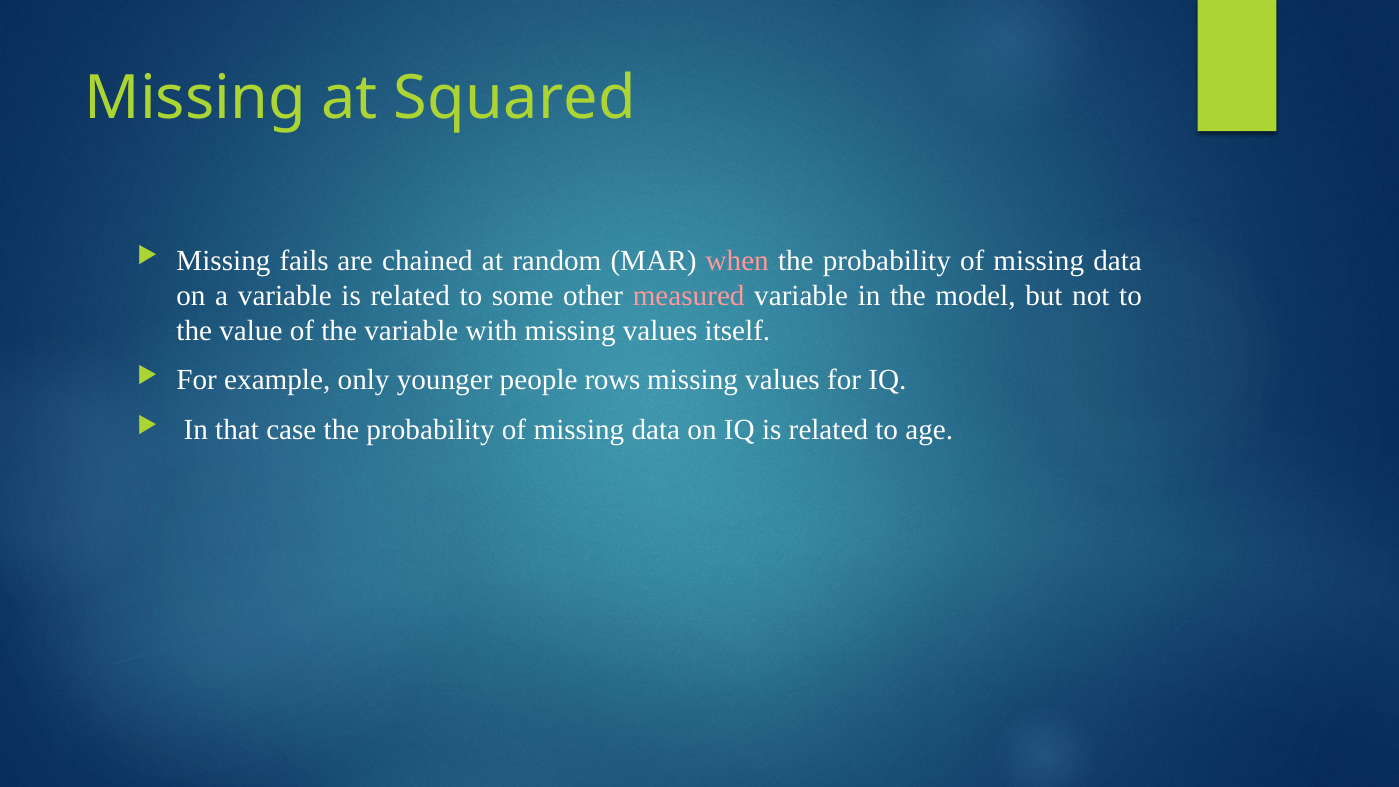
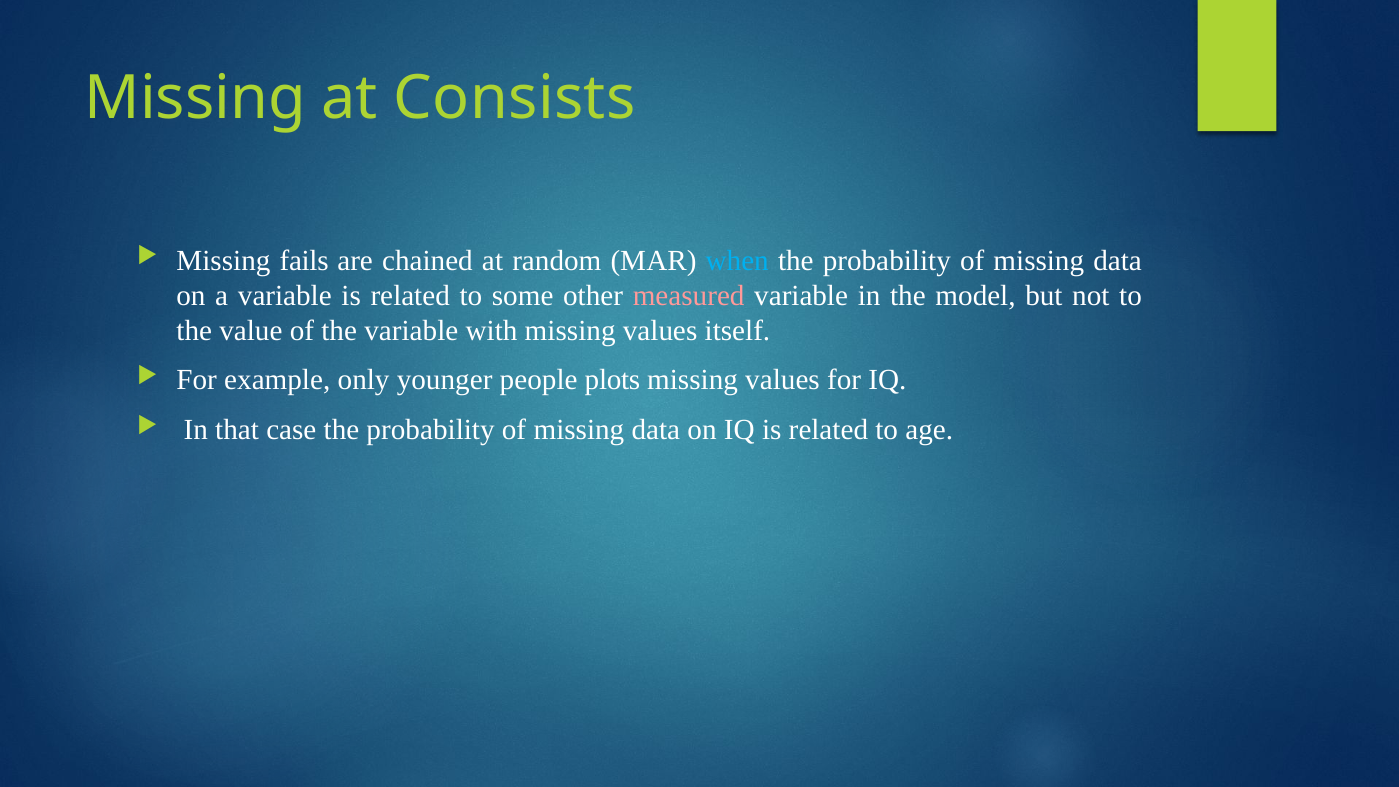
Squared: Squared -> Consists
when colour: pink -> light blue
rows: rows -> plots
